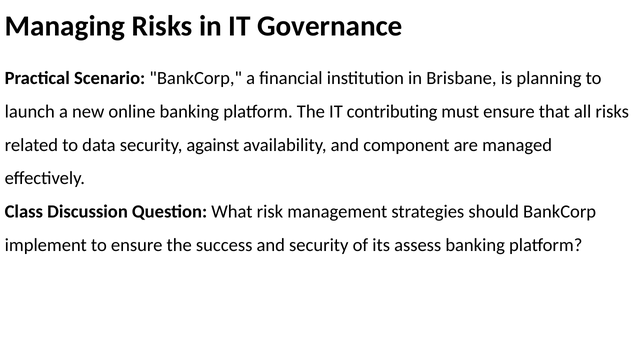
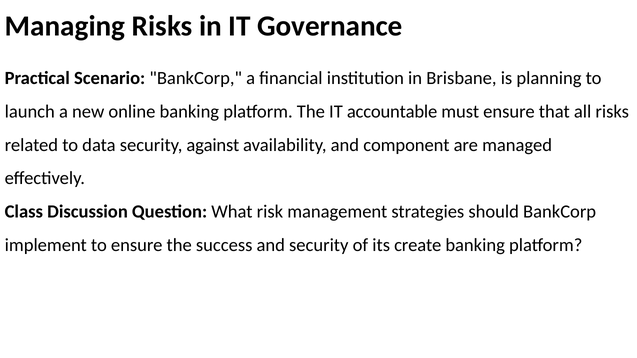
contributing: contributing -> accountable
assess: assess -> create
